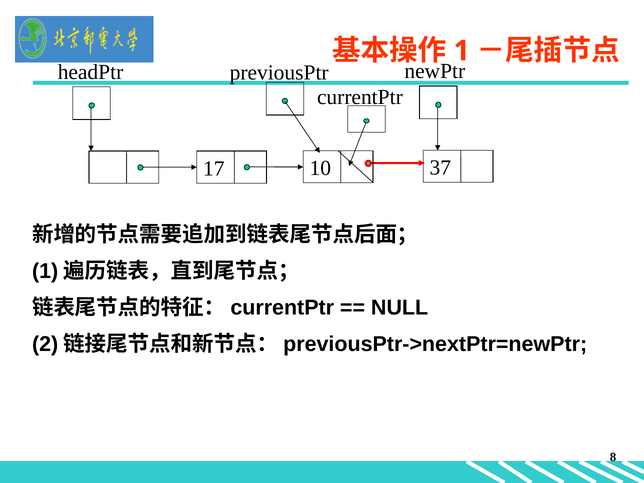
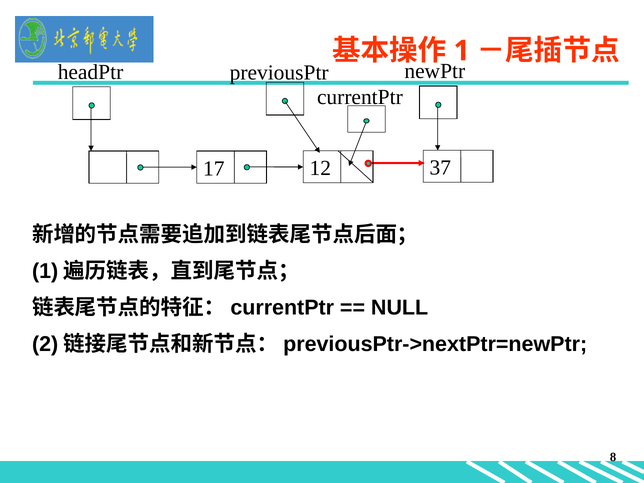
10: 10 -> 12
